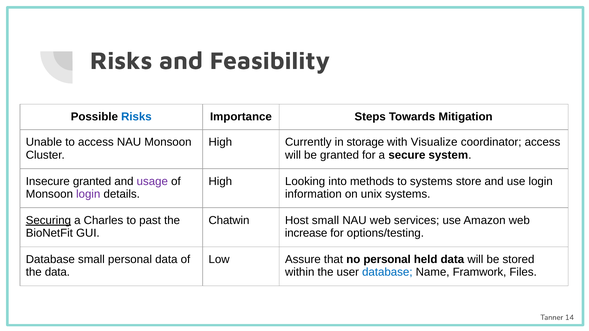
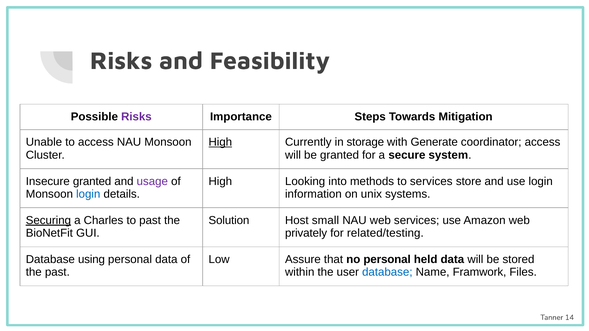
Risks at (136, 117) colour: blue -> purple
High at (220, 142) underline: none -> present
Visualize: Visualize -> Generate
to systems: systems -> services
login at (88, 194) colour: purple -> blue
Chatwin: Chatwin -> Solution
increase: increase -> privately
options/testing: options/testing -> related/testing
Database small: small -> using
the data: data -> past
